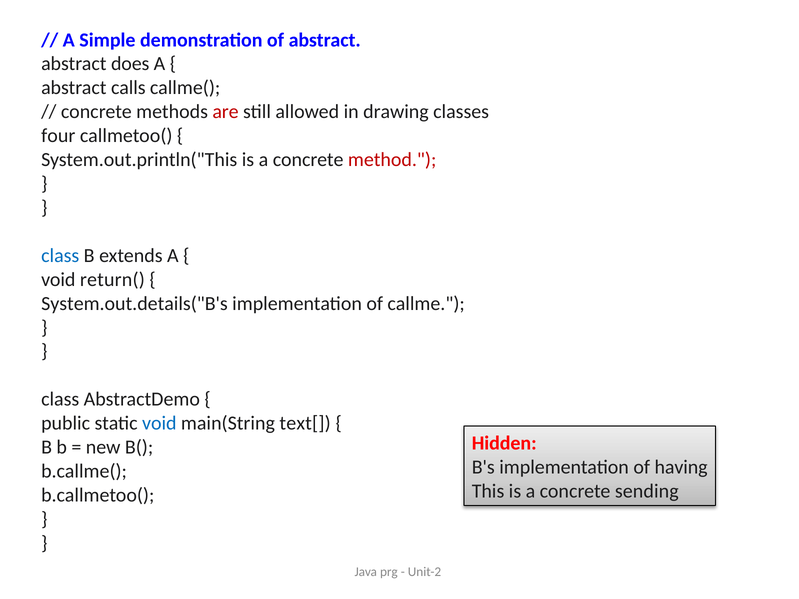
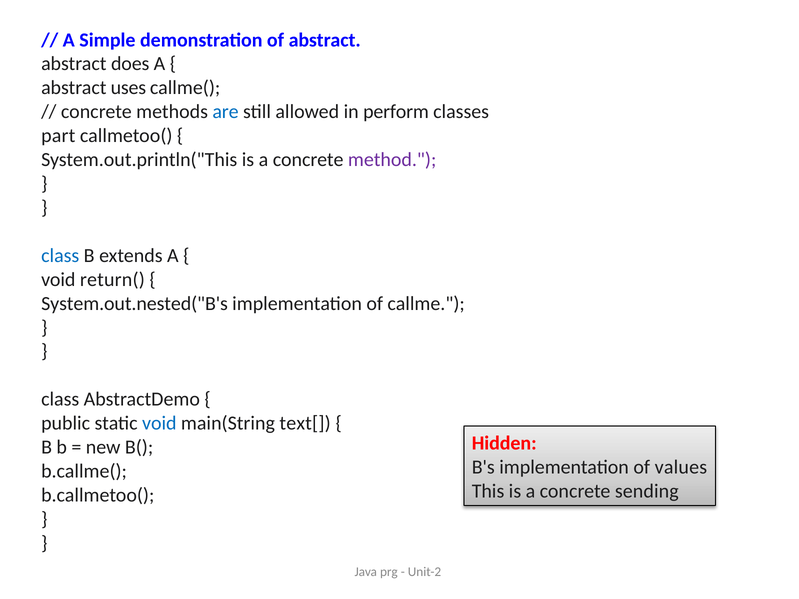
calls: calls -> uses
are colour: red -> blue
drawing: drawing -> perform
four: four -> part
method colour: red -> purple
System.out.details("B's: System.out.details("B's -> System.out.nested("B's
having: having -> values
